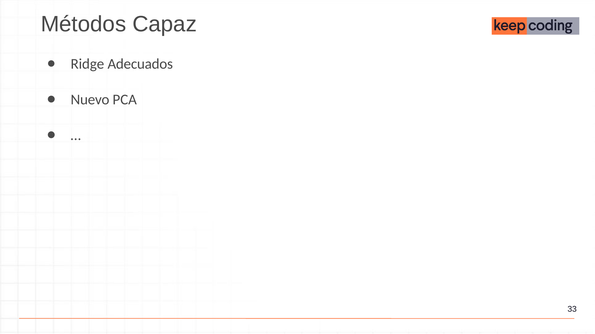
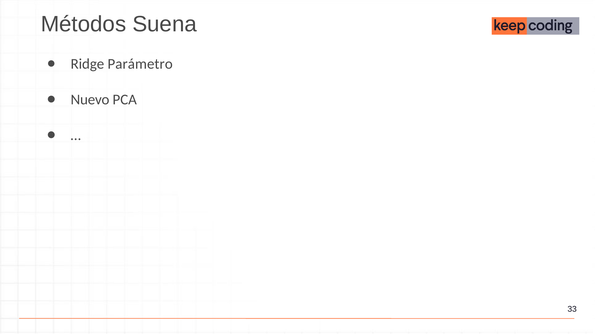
Capaz: Capaz -> Suena
Adecuados: Adecuados -> Parámetro
